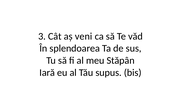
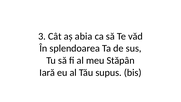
veni: veni -> abia
